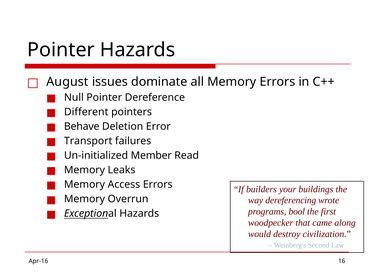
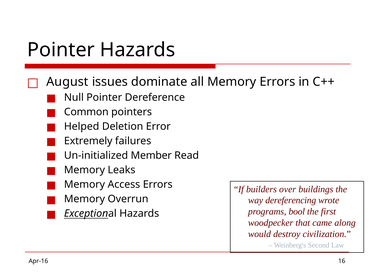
Different: Different -> Common
Behave: Behave -> Helped
Transport: Transport -> Extremely
your: your -> over
